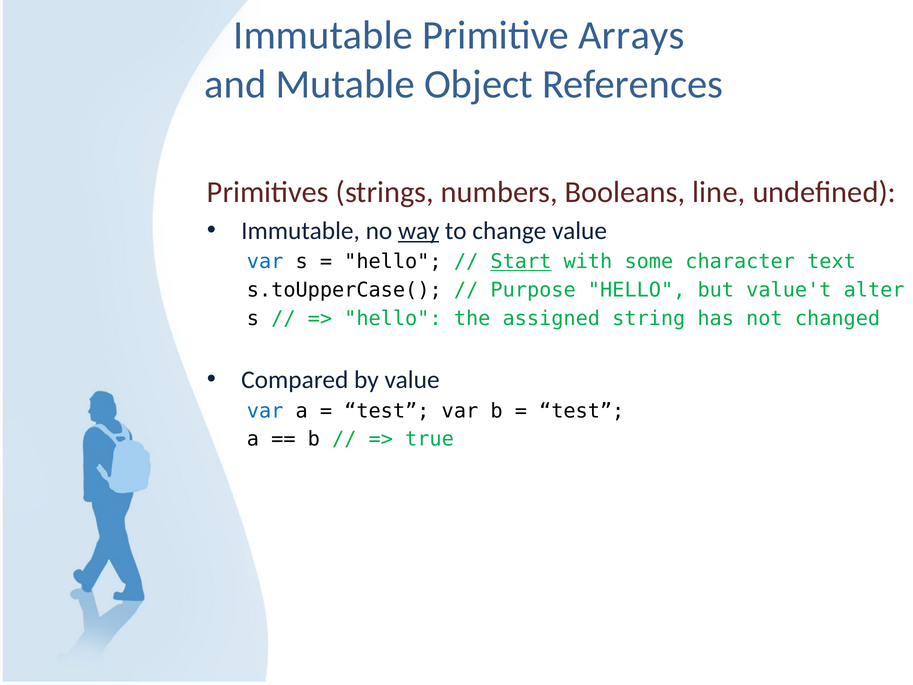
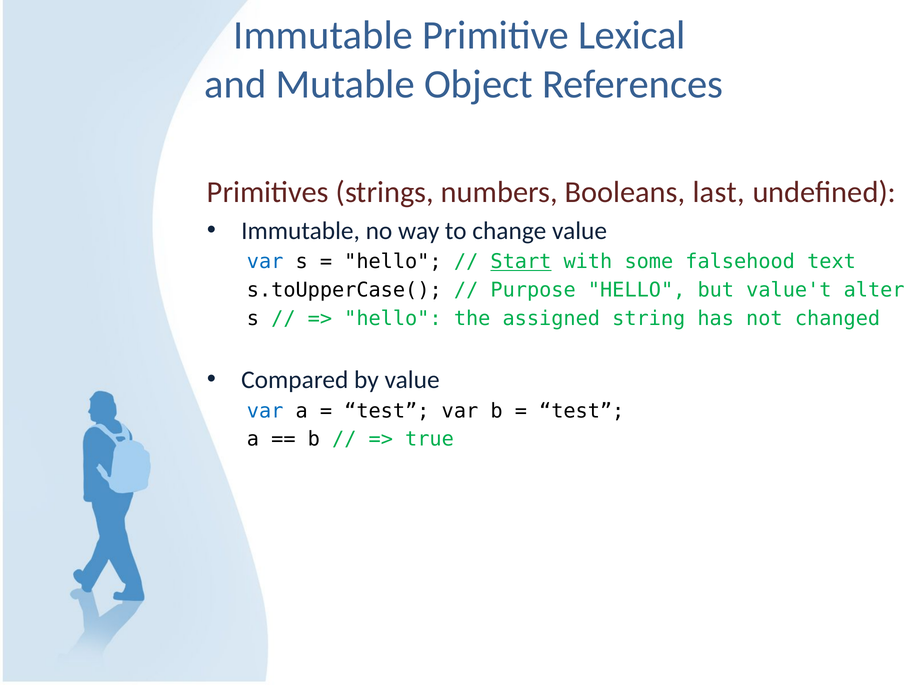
Arrays: Arrays -> Lexical
line: line -> last
way underline: present -> none
character: character -> falsehood
